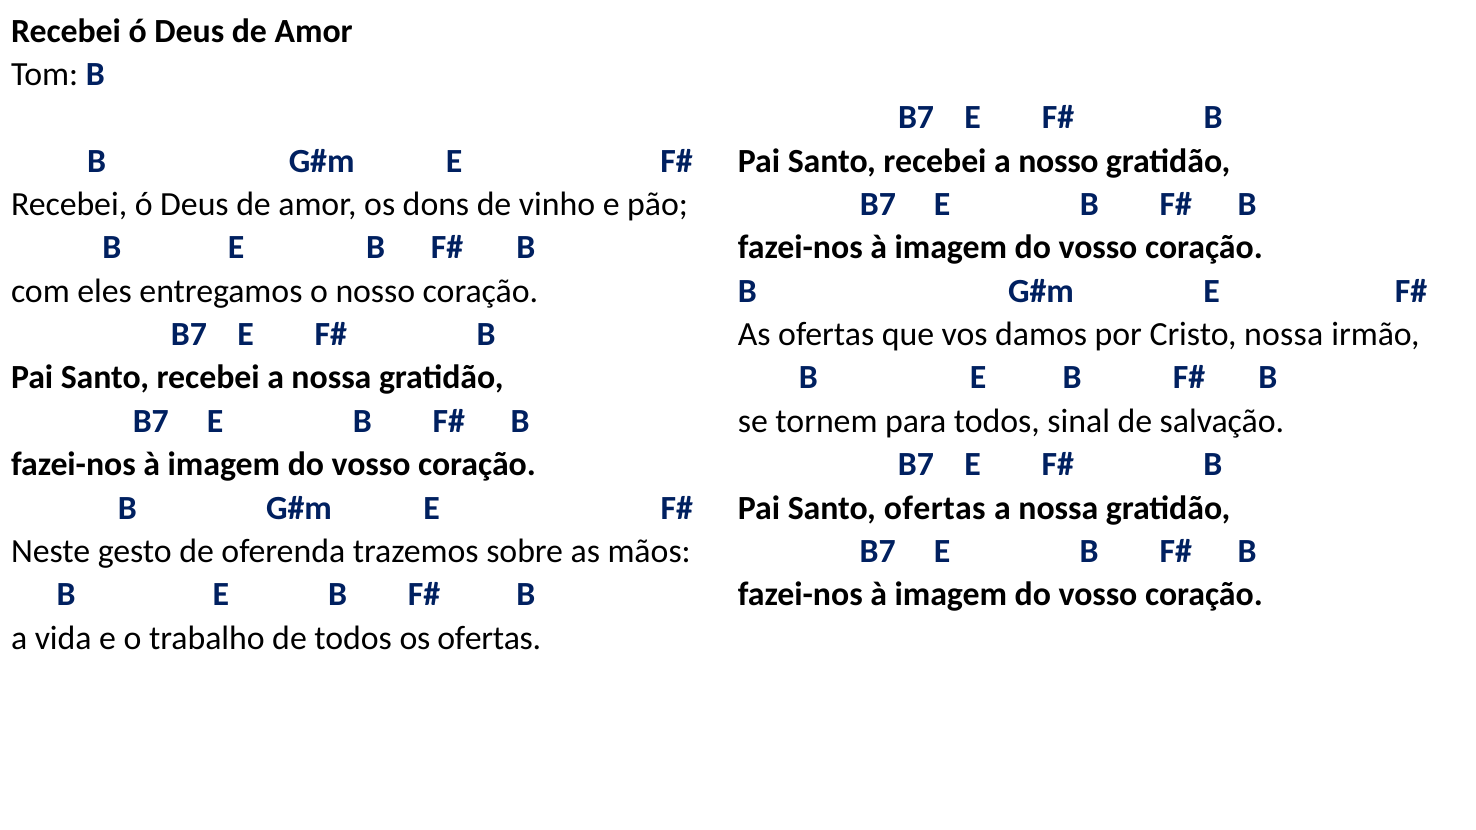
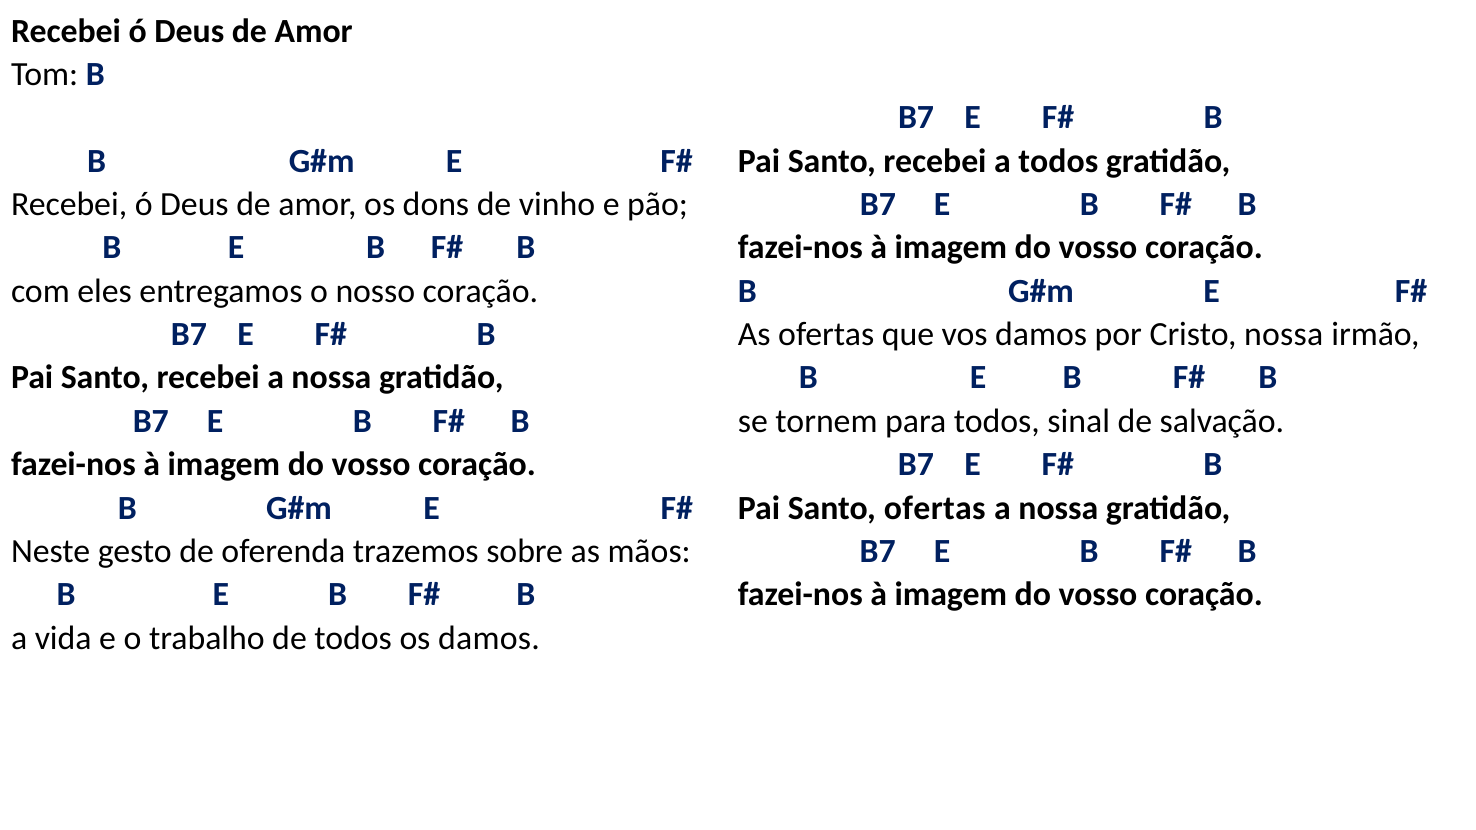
a nosso: nosso -> todos
os ofertas: ofertas -> damos
